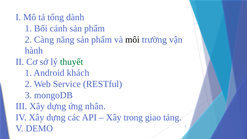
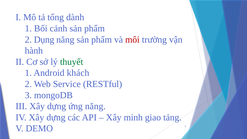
Càng: Càng -> Dụng
môi colour: black -> red
ứng nhân: nhân -> năng
trong: trong -> minh
